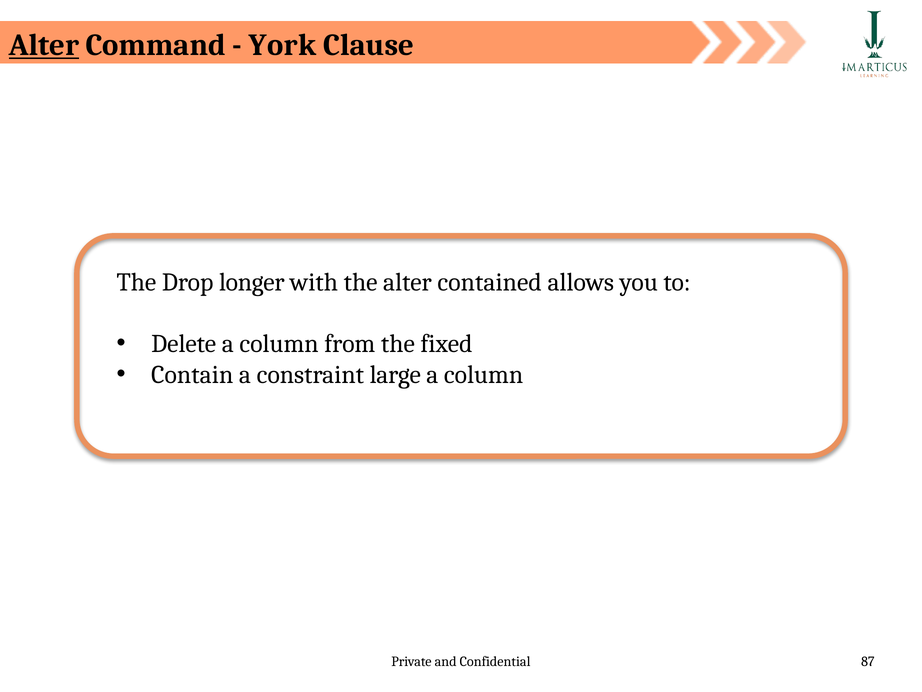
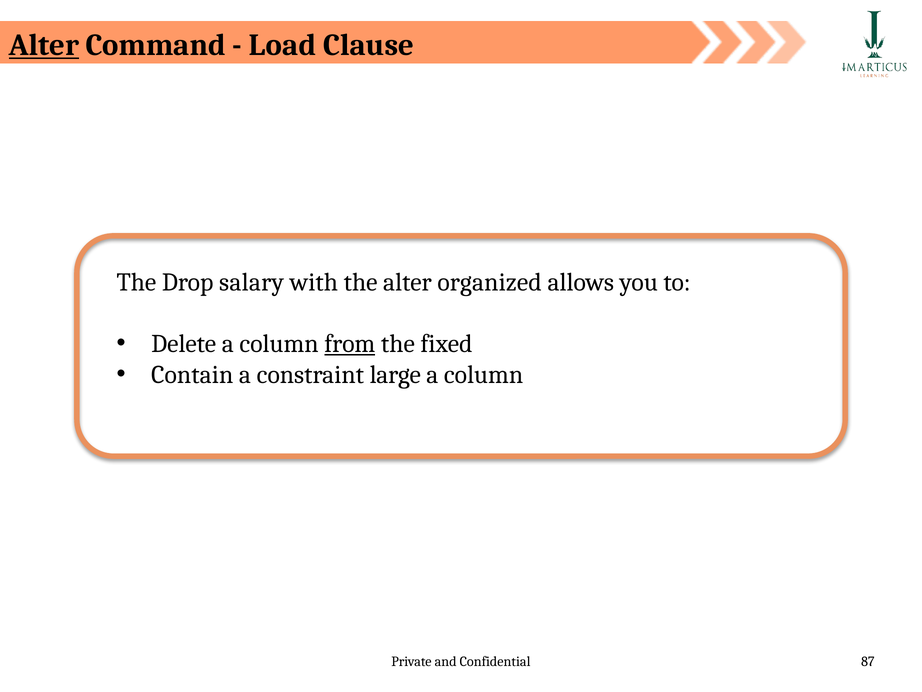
York: York -> Load
longer: longer -> salary
contained: contained -> organized
from underline: none -> present
